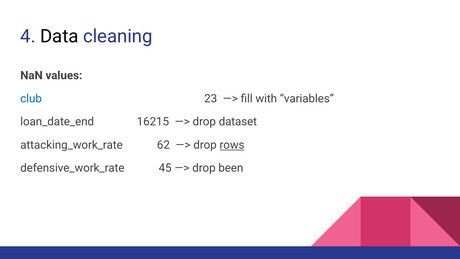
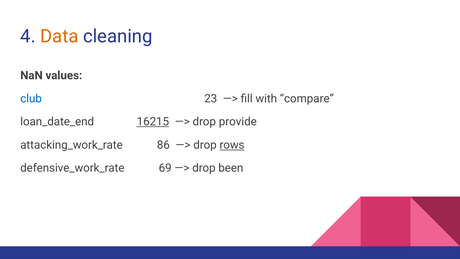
Data colour: black -> orange
variables: variables -> compare
16215 underline: none -> present
dataset: dataset -> provide
62: 62 -> 86
45: 45 -> 69
